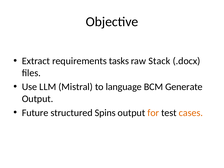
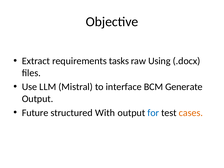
Stack: Stack -> Using
language: language -> interface
Spins: Spins -> With
for colour: orange -> blue
